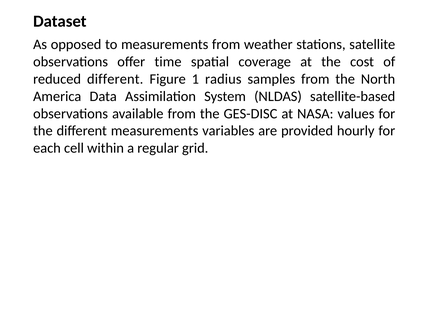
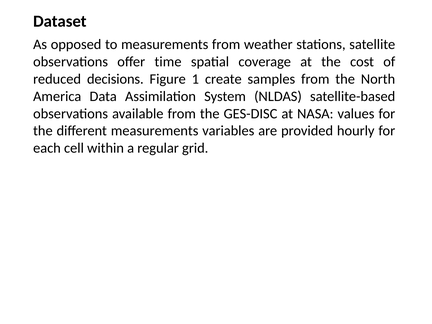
reduced different: different -> decisions
radius: radius -> create
